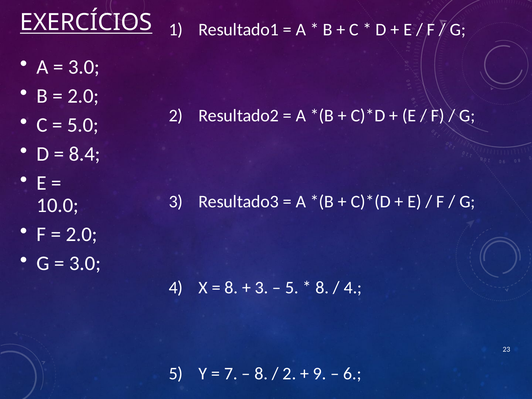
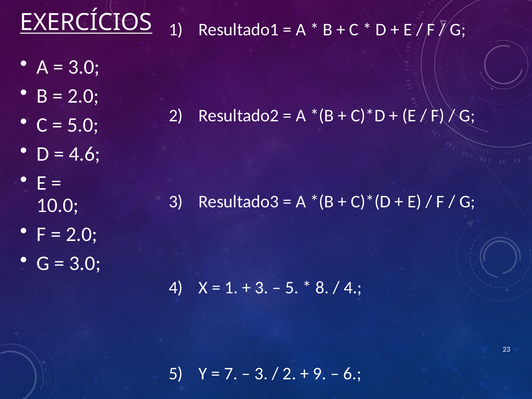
8.4: 8.4 -> 4.6
8 at (231, 288): 8 -> 1
8 at (261, 374): 8 -> 3
